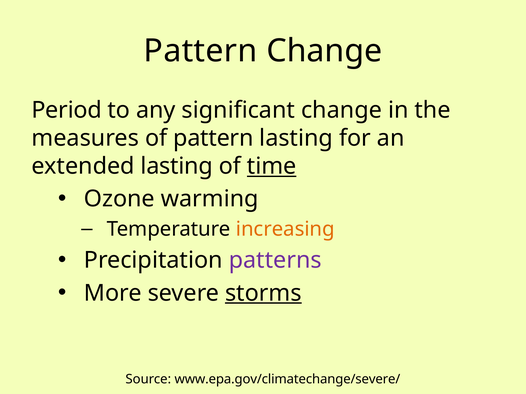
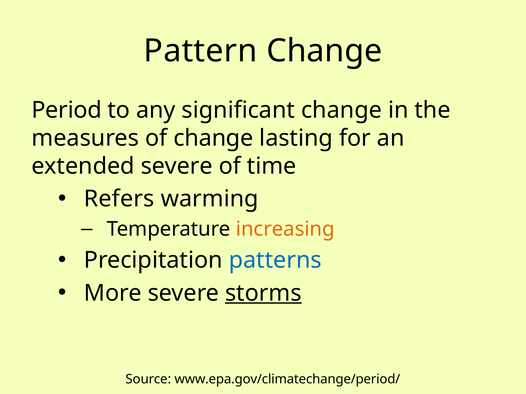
of pattern: pattern -> change
extended lasting: lasting -> severe
time underline: present -> none
Ozone: Ozone -> Refers
patterns colour: purple -> blue
www.epa.gov/climatechange/severe/: www.epa.gov/climatechange/severe/ -> www.epa.gov/climatechange/period/
